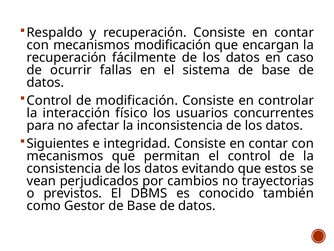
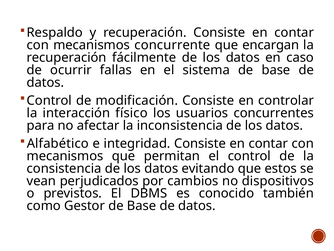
mecanismos modificación: modificación -> concurrente
Siguientes: Siguientes -> Alfabético
trayectorias: trayectorias -> dispositivos
